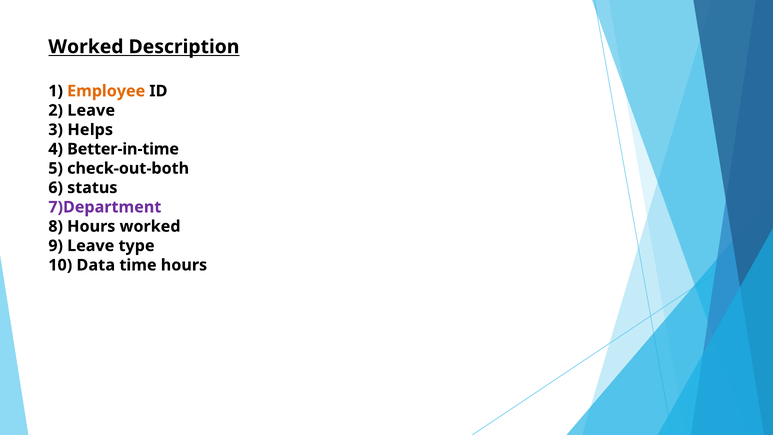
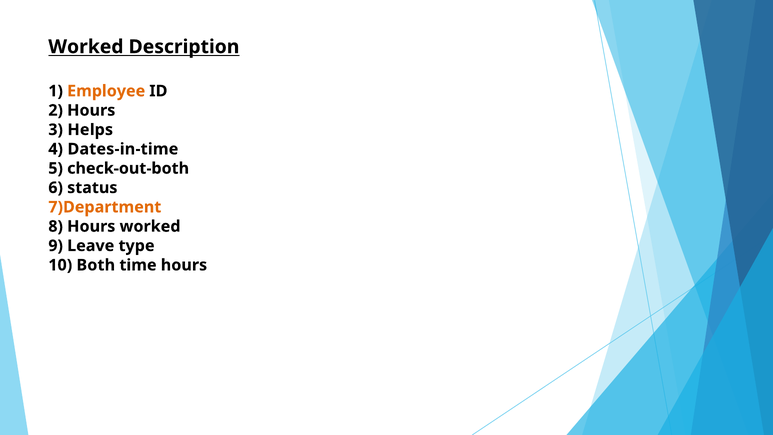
2 Leave: Leave -> Hours
Better-in-time: Better-in-time -> Dates-in-time
7)Department colour: purple -> orange
Data: Data -> Both
